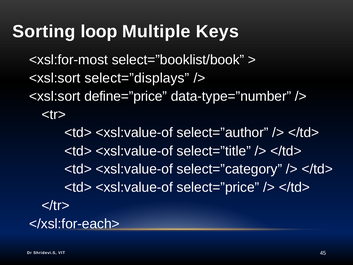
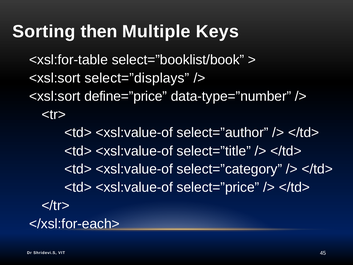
loop: loop -> then
<xsl:for-most: <xsl:for-most -> <xsl:for-table
